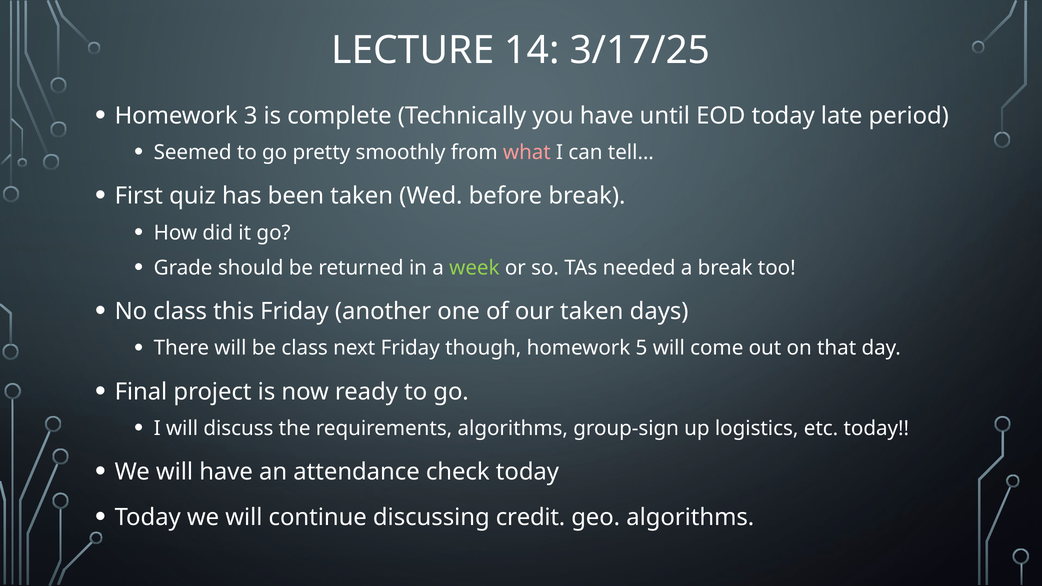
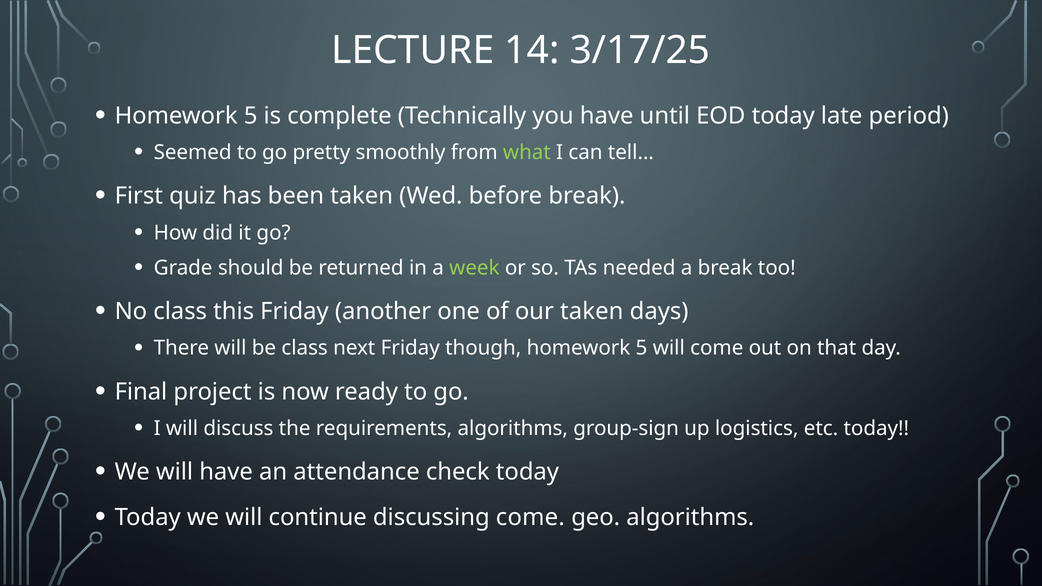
3 at (251, 116): 3 -> 5
what colour: pink -> light green
discussing credit: credit -> come
